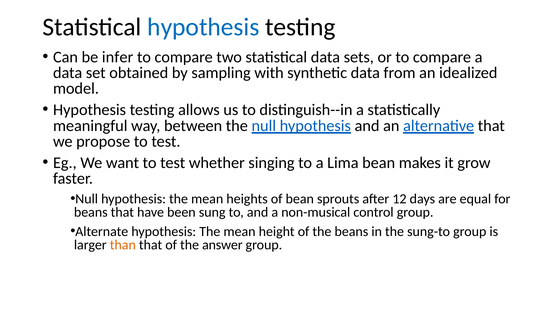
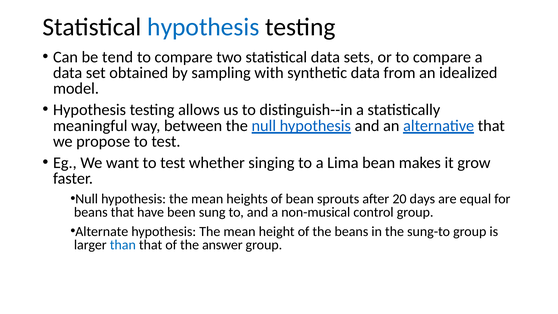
infer: infer -> tend
12: 12 -> 20
than colour: orange -> blue
